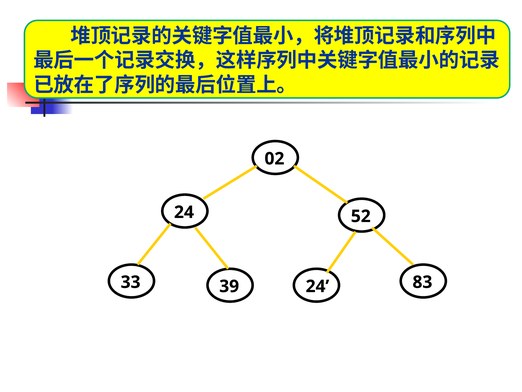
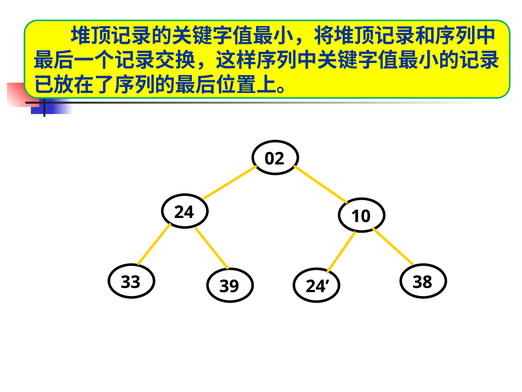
52: 52 -> 10
83: 83 -> 38
